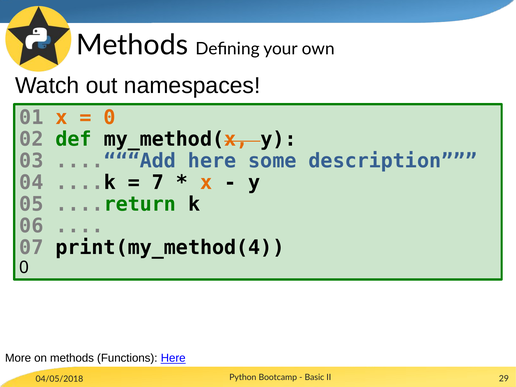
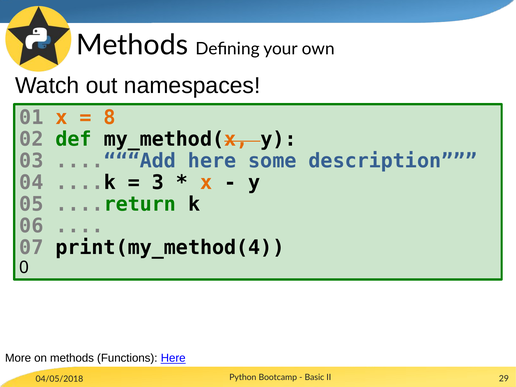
0 at (110, 117): 0 -> 8
7: 7 -> 3
